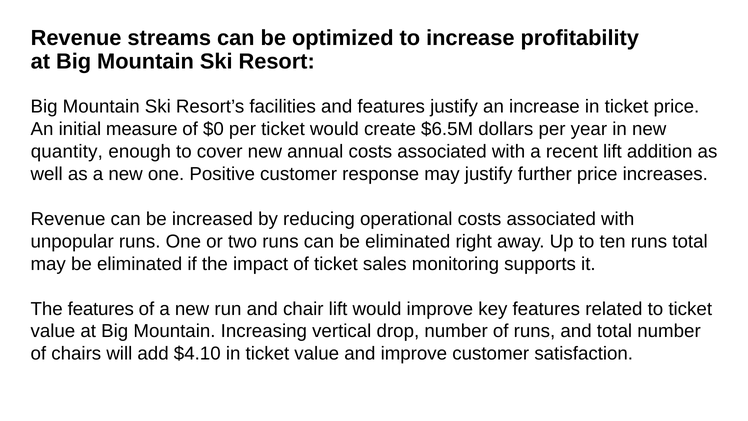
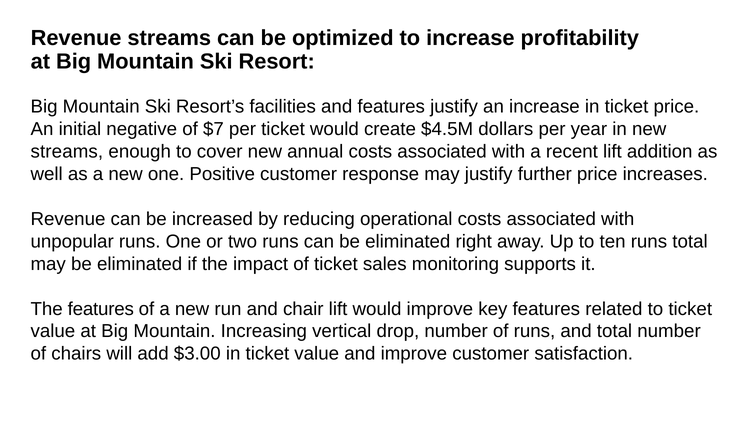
measure: measure -> negative
$0: $0 -> $7
$6.5M: $6.5M -> $4.5M
quantity at (67, 152): quantity -> streams
$4.10: $4.10 -> $3.00
